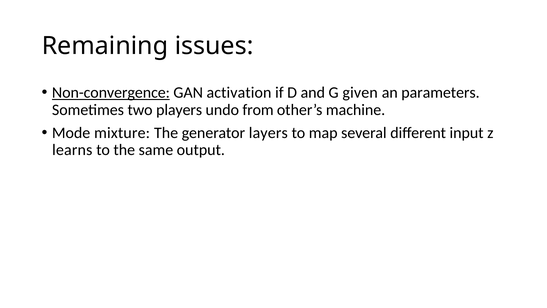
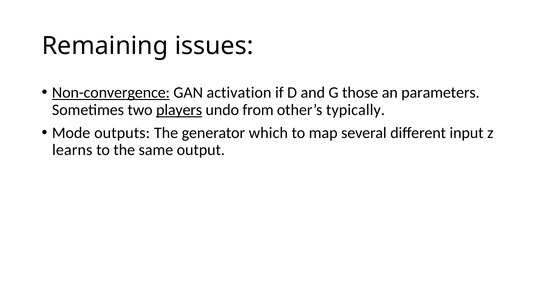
given: given -> those
players underline: none -> present
machine: machine -> typically
mixture: mixture -> outputs
layers: layers -> which
